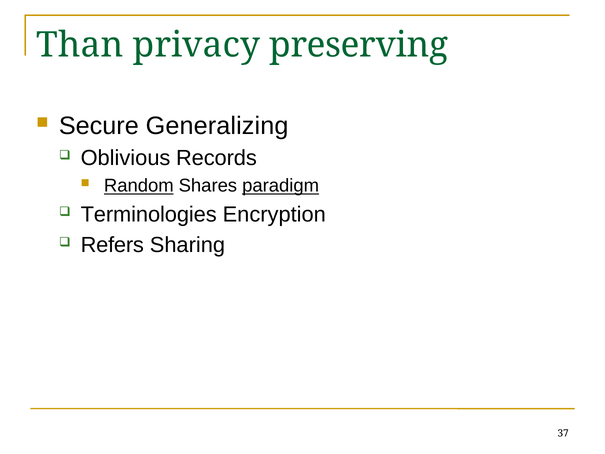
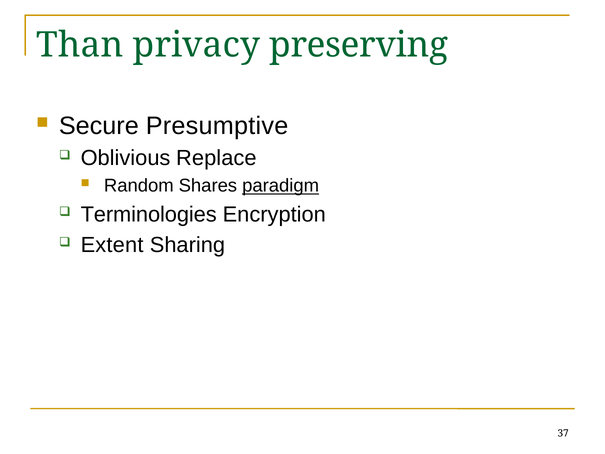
Generalizing: Generalizing -> Presumptive
Records: Records -> Replace
Random underline: present -> none
Refers: Refers -> Extent
